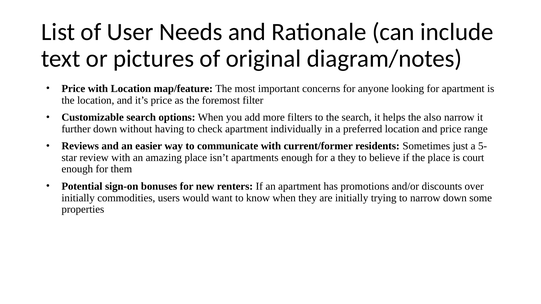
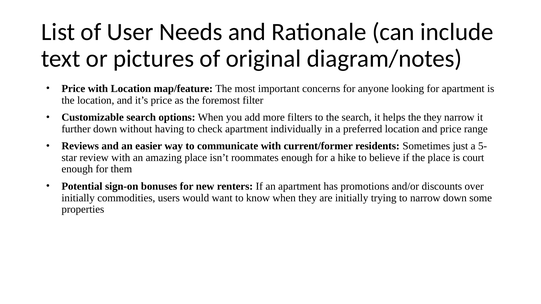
the also: also -> they
apartments: apartments -> roommates
a they: they -> hike
